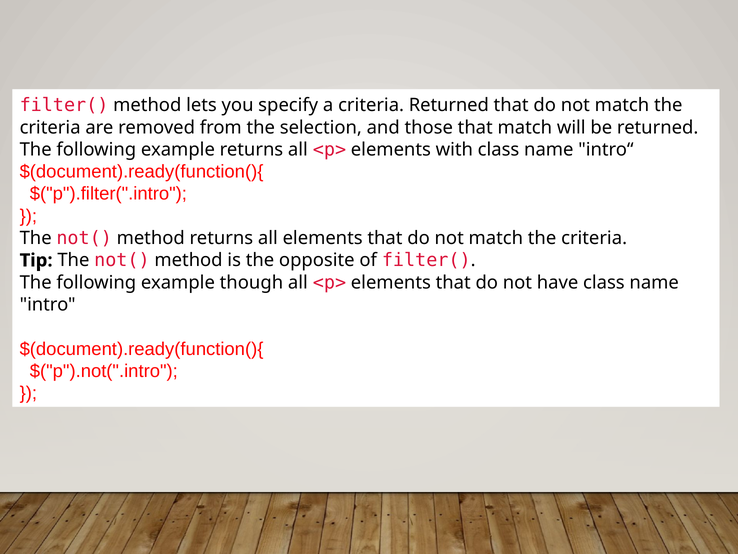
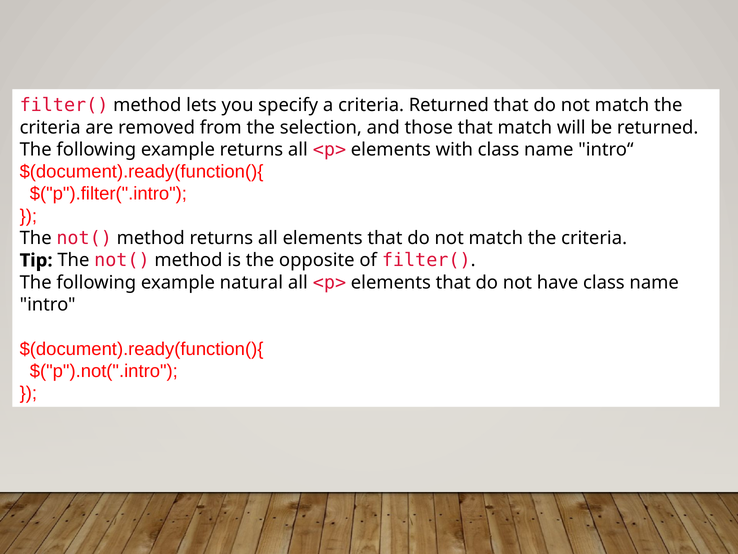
though: though -> natural
